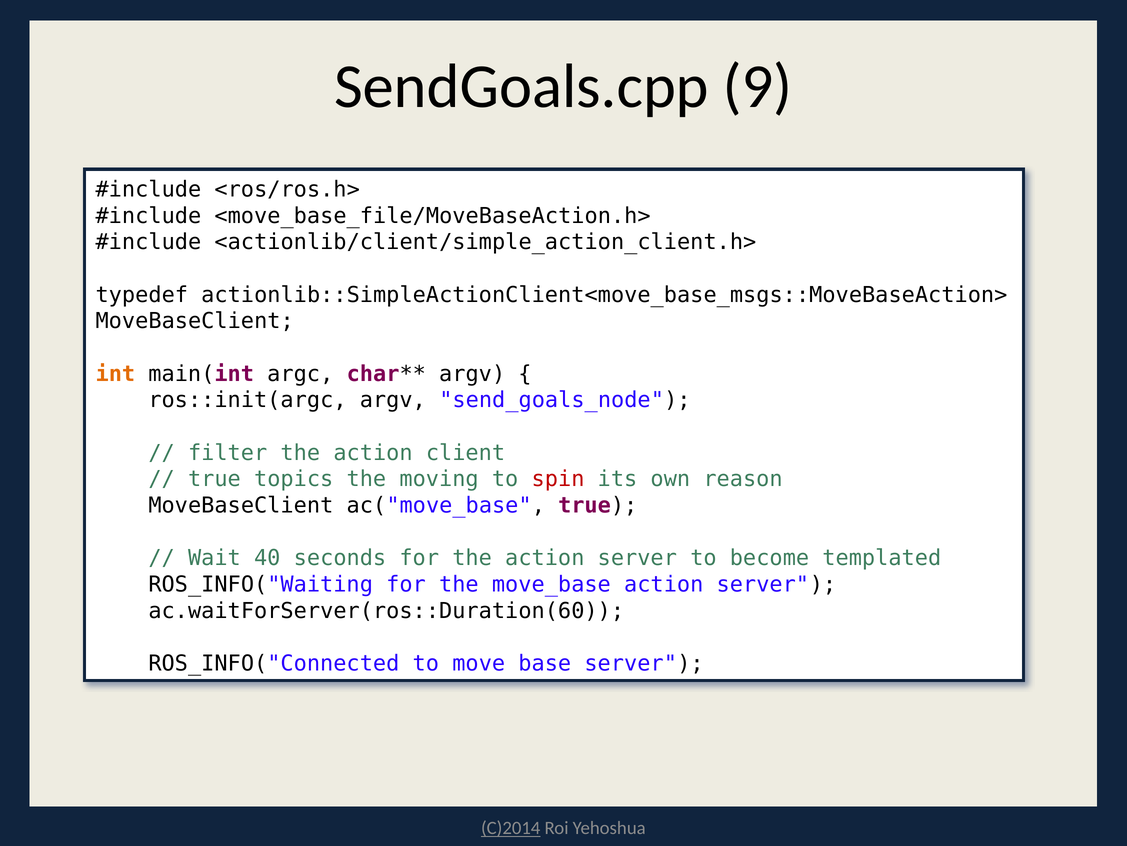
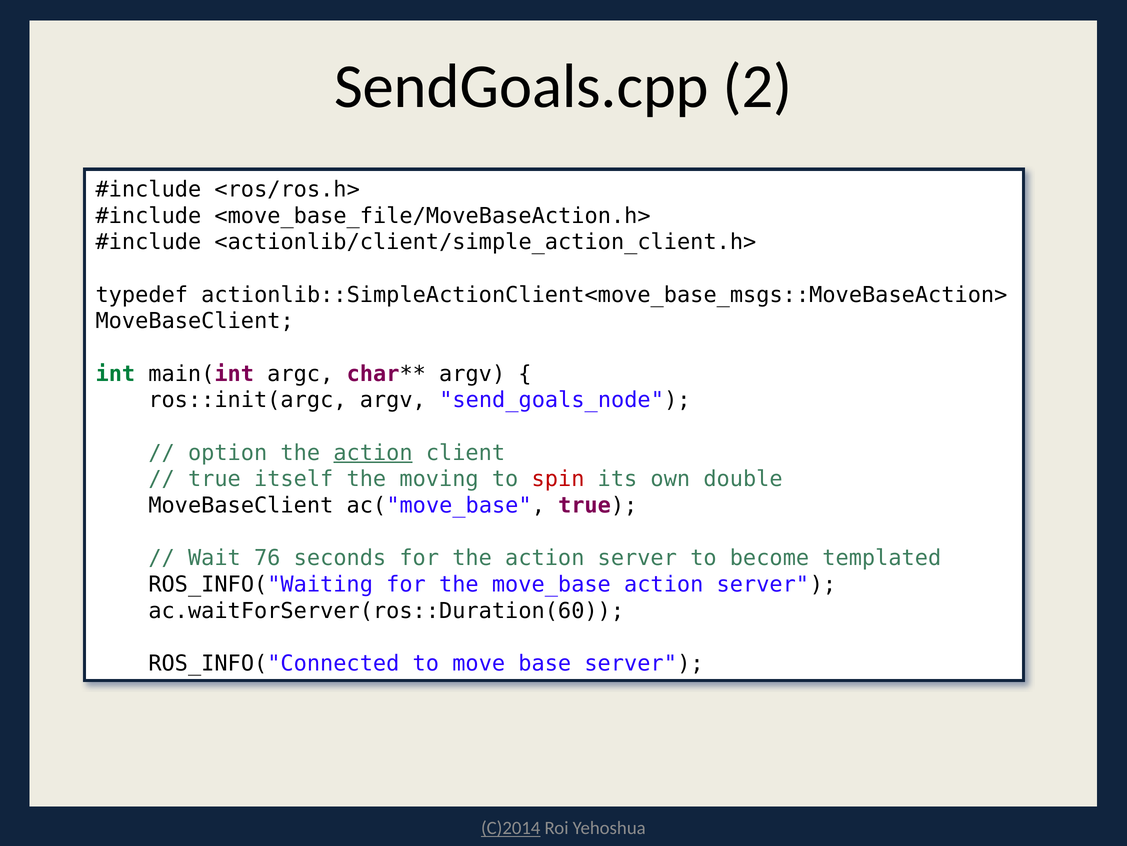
9: 9 -> 2
int colour: orange -> green
filter: filter -> option
action at (373, 452) underline: none -> present
topics: topics -> itself
reason: reason -> double
40: 40 -> 76
